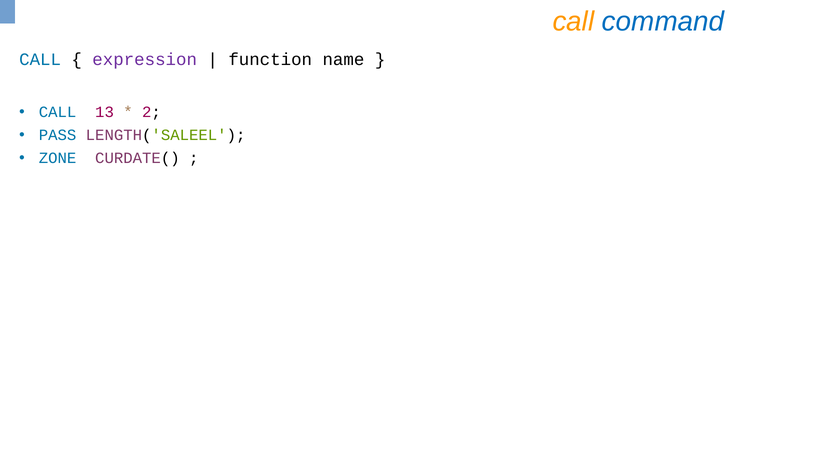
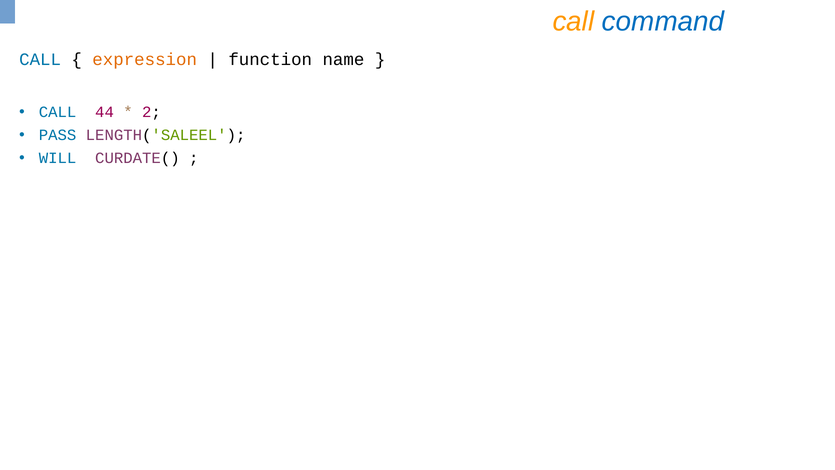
expression colour: purple -> orange
13: 13 -> 44
ZONE: ZONE -> WILL
